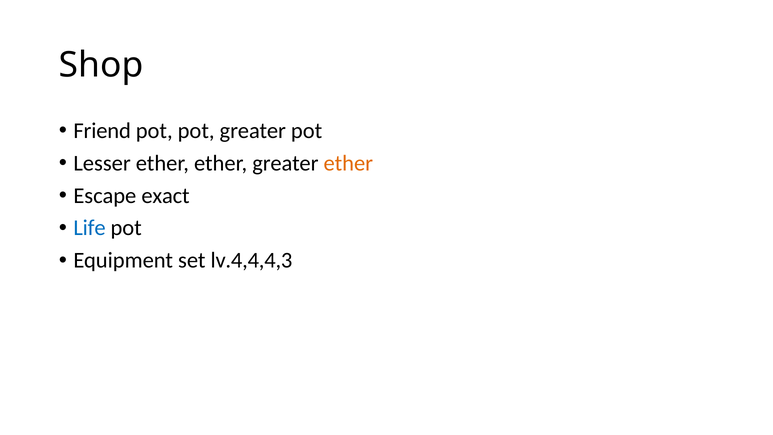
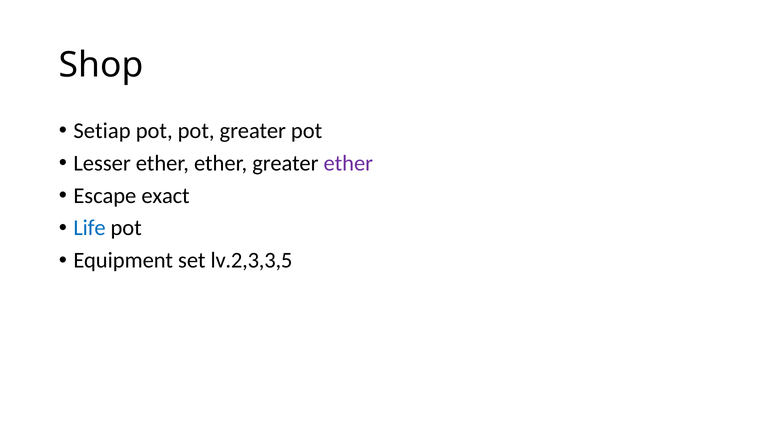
Friend: Friend -> Setiap
ether at (348, 163) colour: orange -> purple
lv.4,4,4,3: lv.4,4,4,3 -> lv.2,3,3,5
